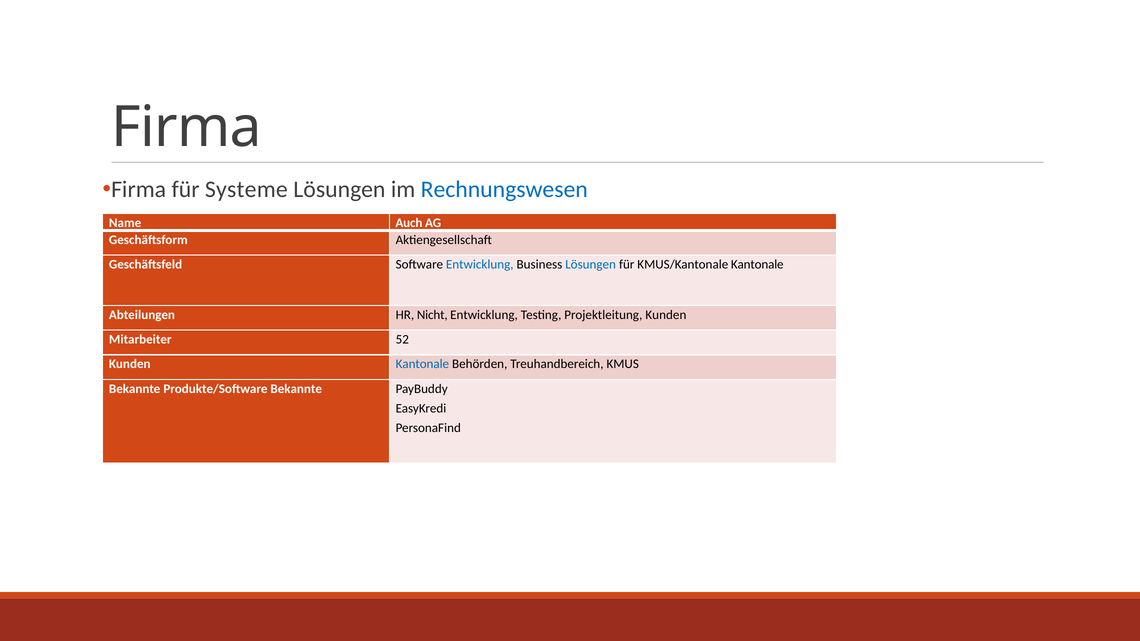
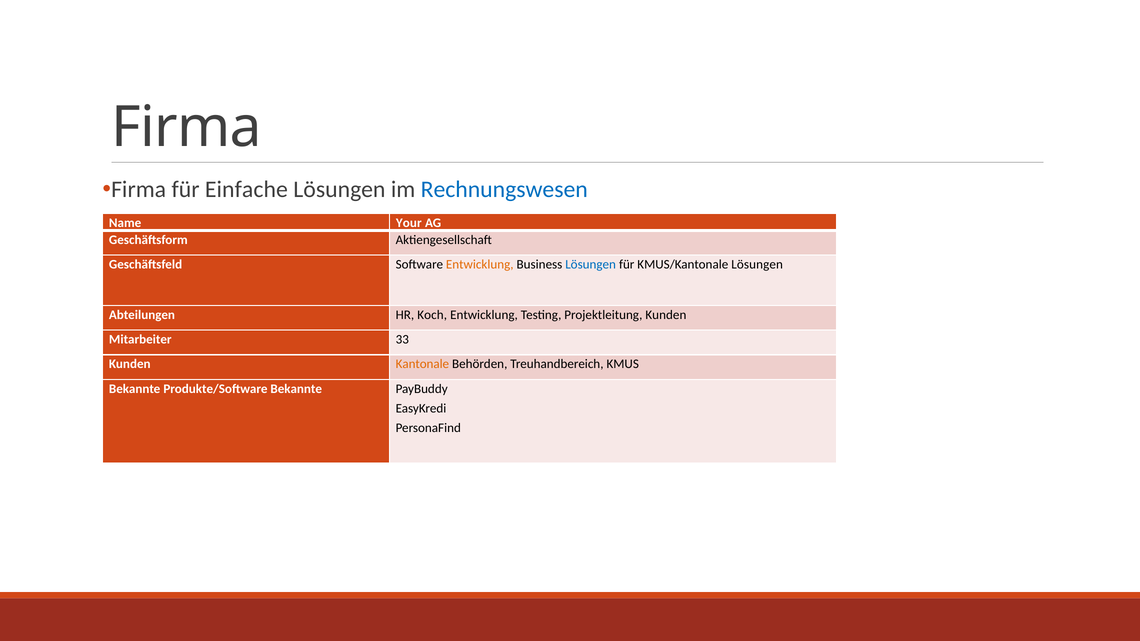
Systeme: Systeme -> Einfache
Auch: Auch -> Your
Entwicklung at (480, 265) colour: blue -> orange
KMUS/Kantonale Kantonale: Kantonale -> Lösungen
Nicht: Nicht -> Koch
52: 52 -> 33
Kantonale at (422, 364) colour: blue -> orange
